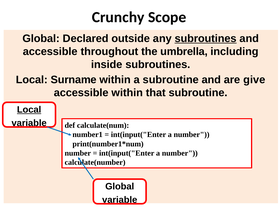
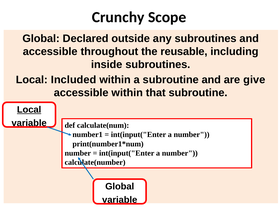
subroutines at (206, 39) underline: present -> none
umbrella: umbrella -> reusable
Surname: Surname -> Included
